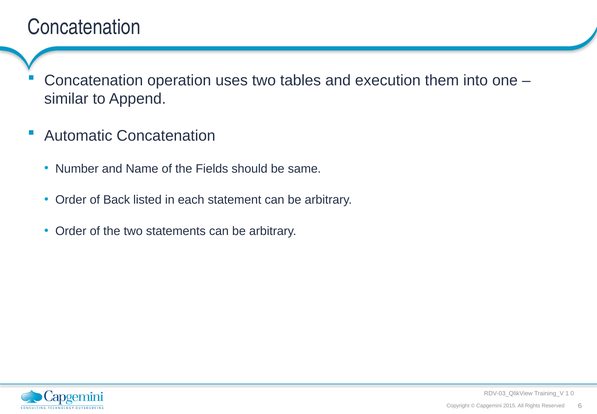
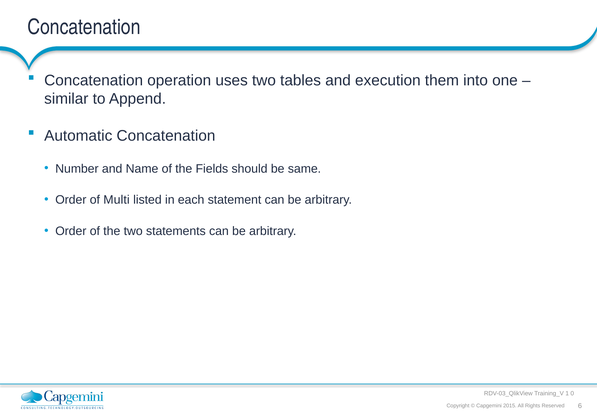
Back: Back -> Multi
